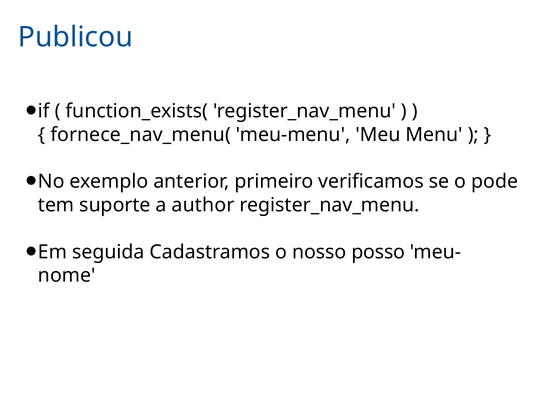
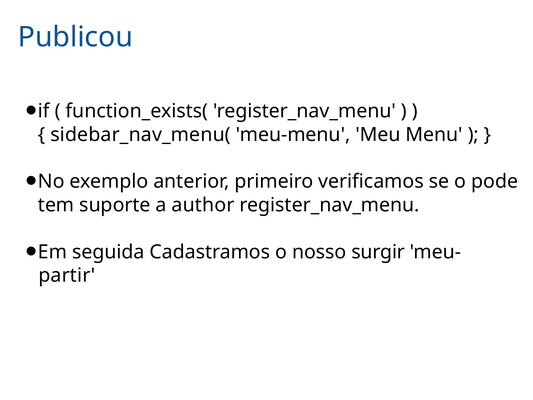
fornece_nav_menu(: fornece_nav_menu( -> sidebar_nav_menu(
posso: posso -> surgir
nome: nome -> partir
